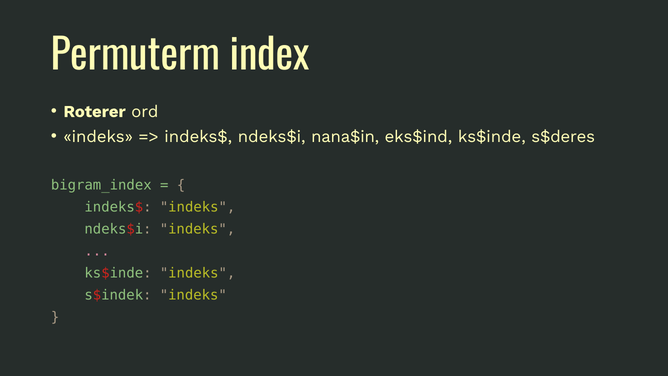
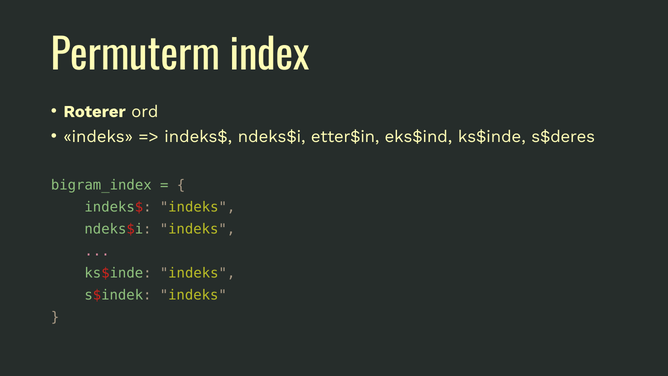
nana$in: nana$in -> etter$in
